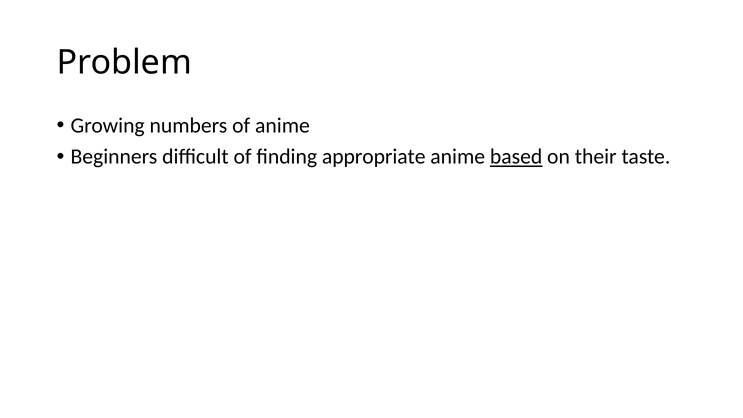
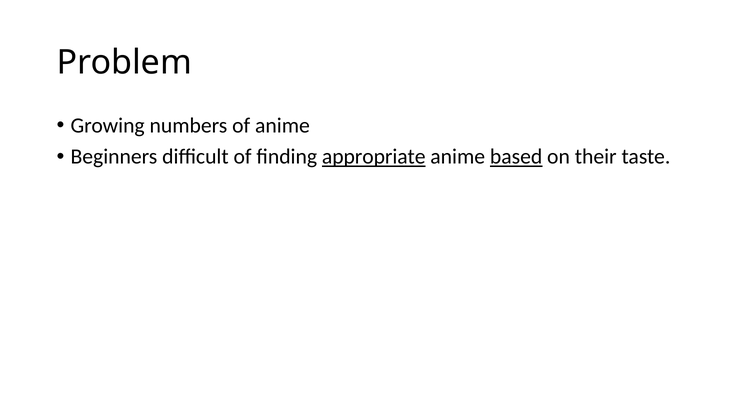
appropriate underline: none -> present
